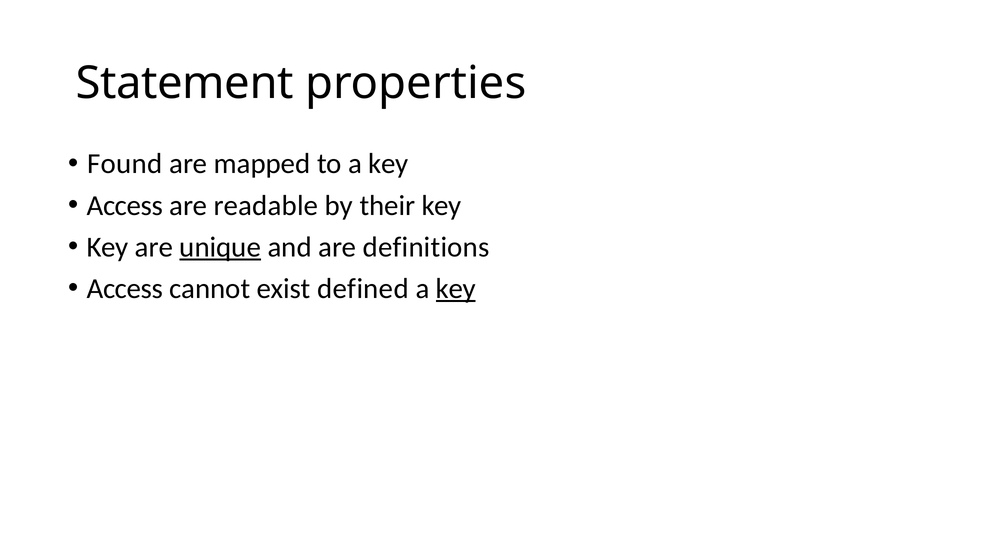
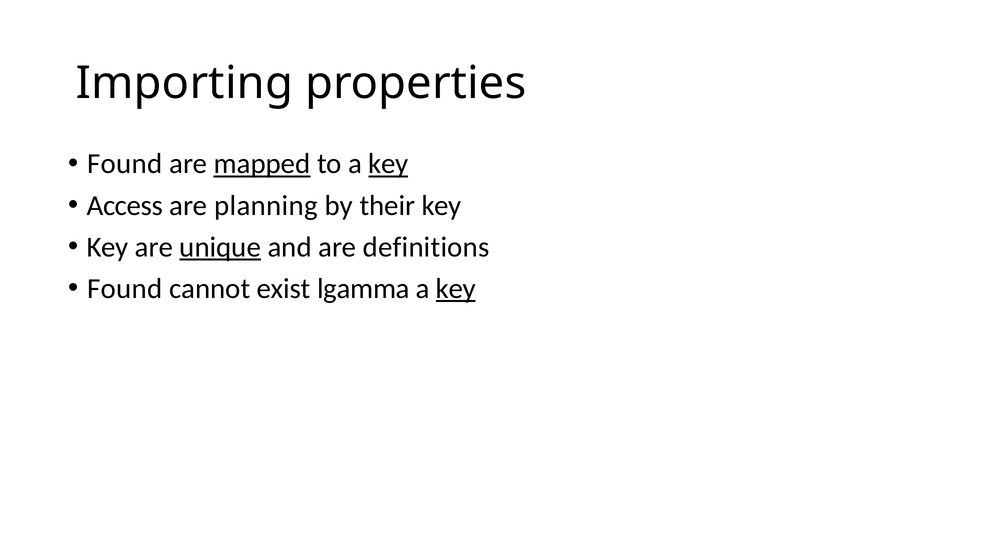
Statement: Statement -> Importing
mapped underline: none -> present
key at (388, 164) underline: none -> present
readable: readable -> planning
Access at (125, 289): Access -> Found
defined: defined -> lgamma
